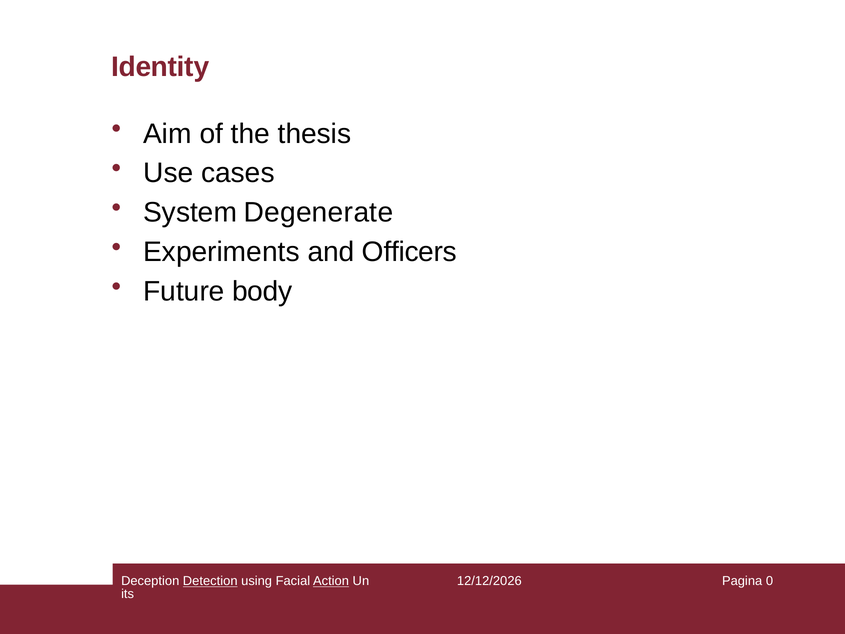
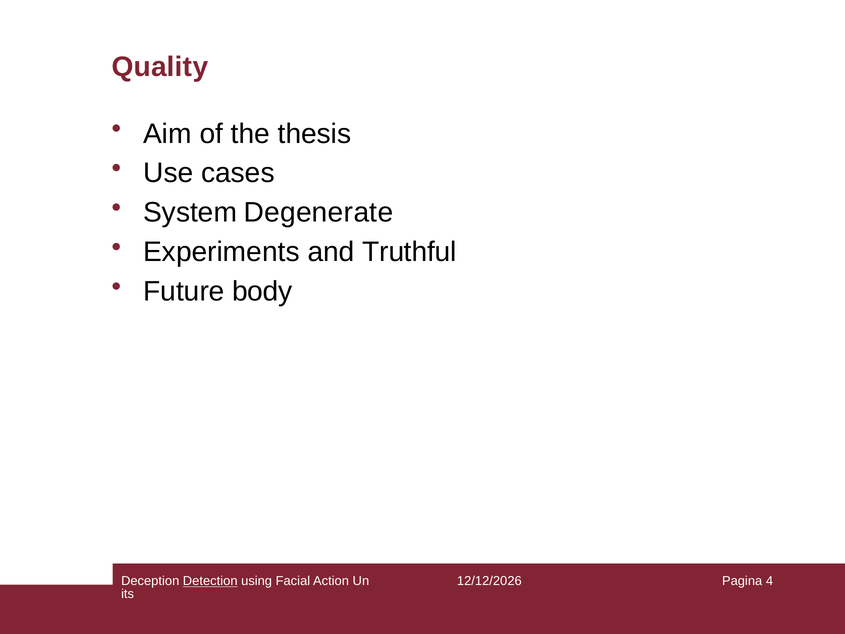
Identity: Identity -> Quality
Officers: Officers -> Truthful
Action underline: present -> none
0: 0 -> 4
